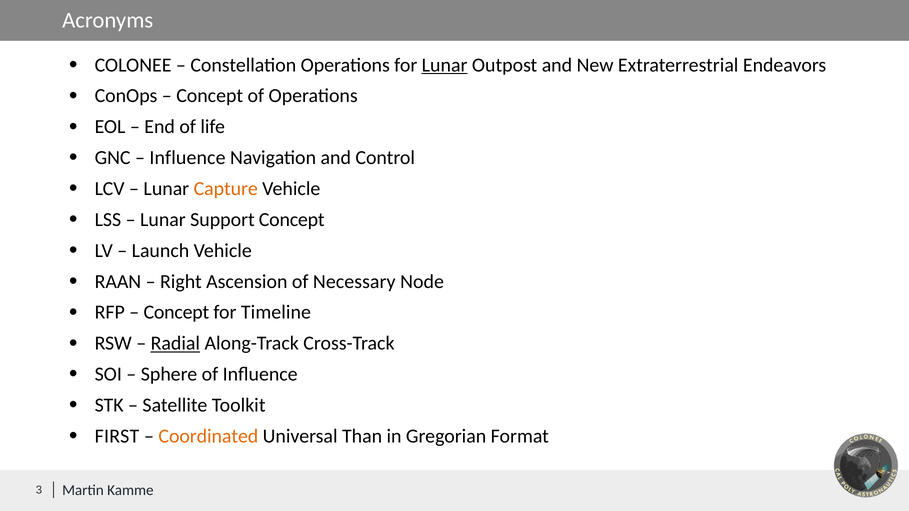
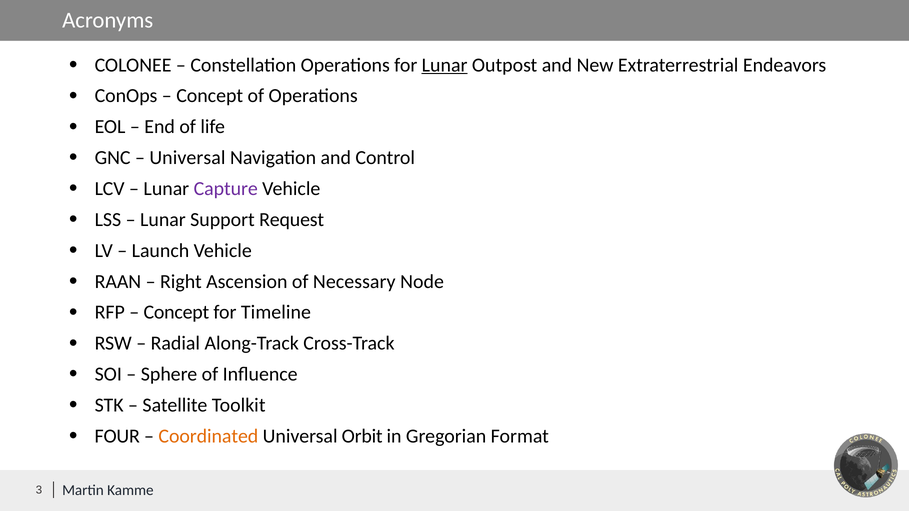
Influence at (187, 158): Influence -> Universal
Capture colour: orange -> purple
Support Concept: Concept -> Request
Radial underline: present -> none
FIRST: FIRST -> FOUR
Than: Than -> Orbit
